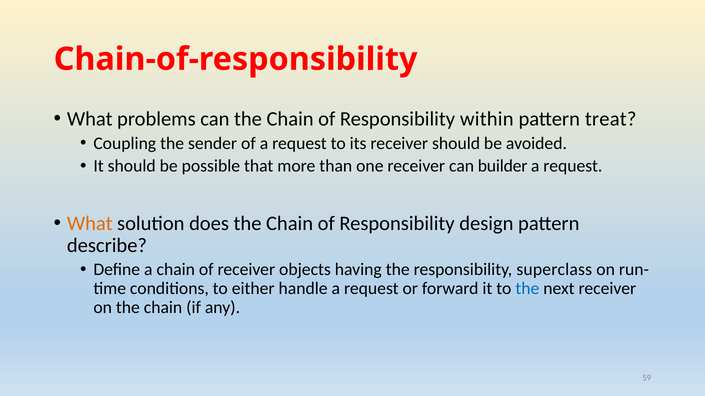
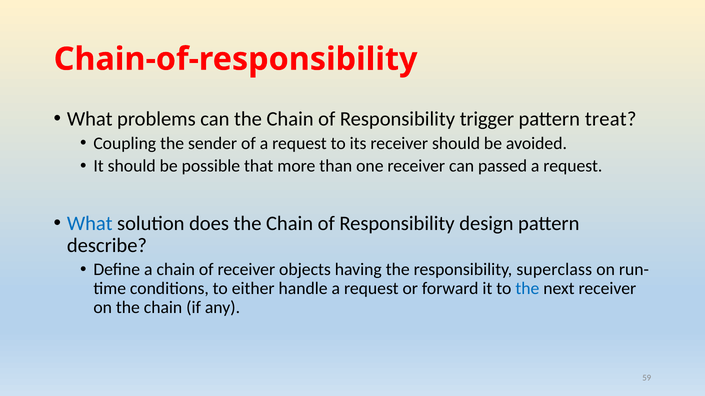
within: within -> trigger
builder: builder -> passed
What at (90, 224) colour: orange -> blue
